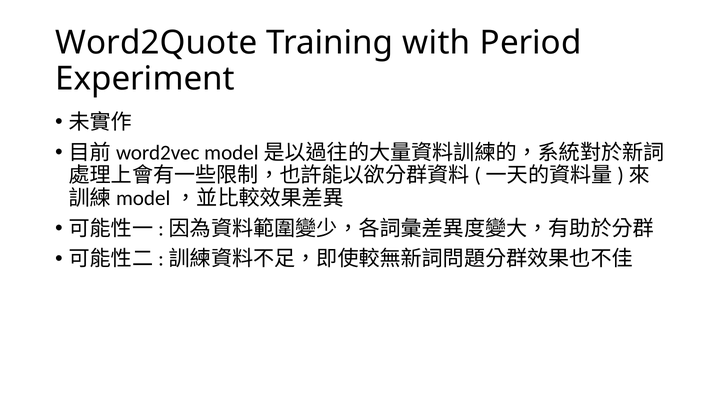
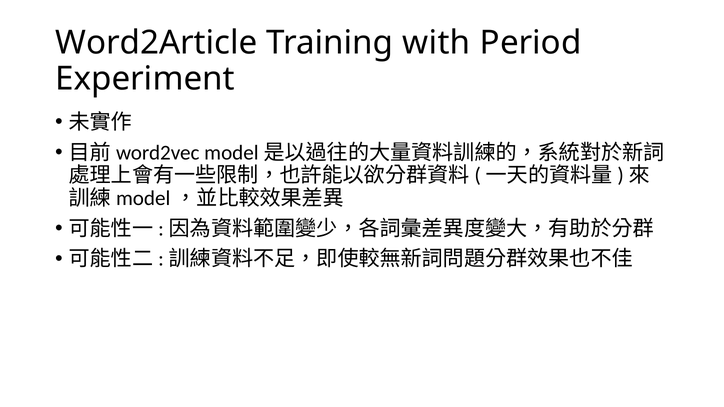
Word2Quote: Word2Quote -> Word2Article
